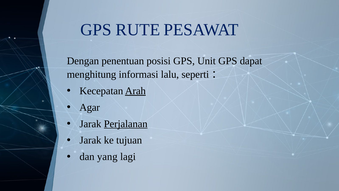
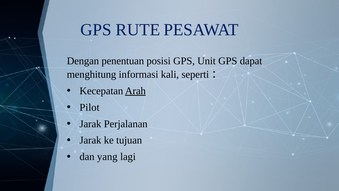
lalu: lalu -> kali
Agar: Agar -> Pilot
Perjalanan underline: present -> none
